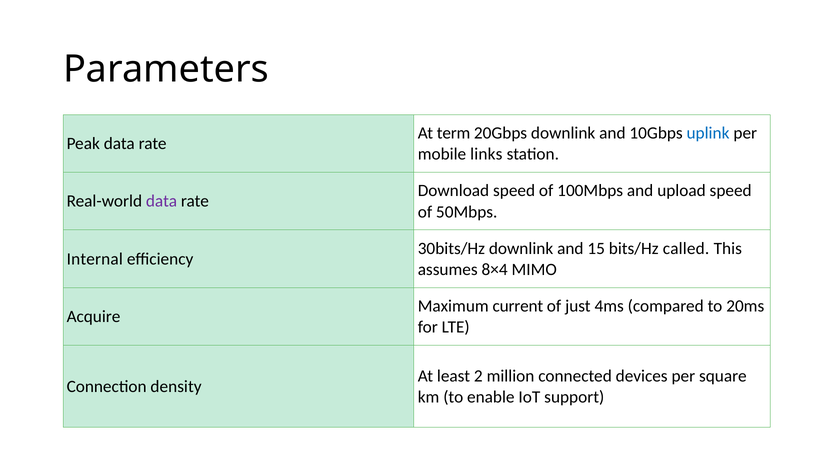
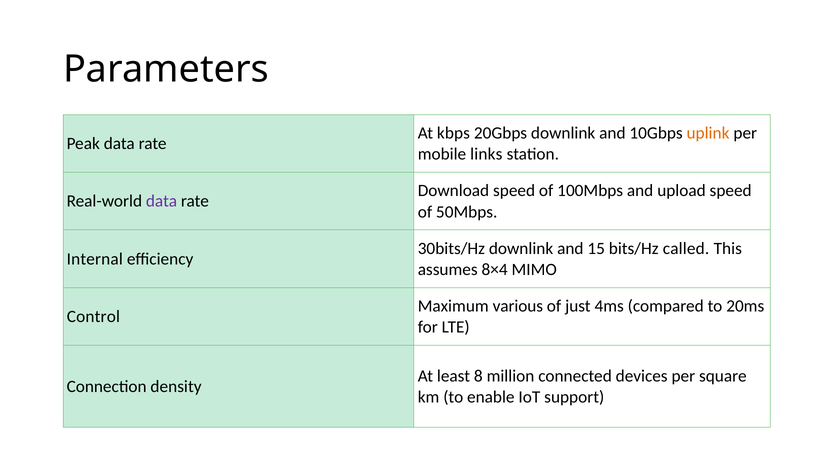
term: term -> kbps
uplink colour: blue -> orange
current: current -> various
Acquire: Acquire -> Control
2: 2 -> 8
